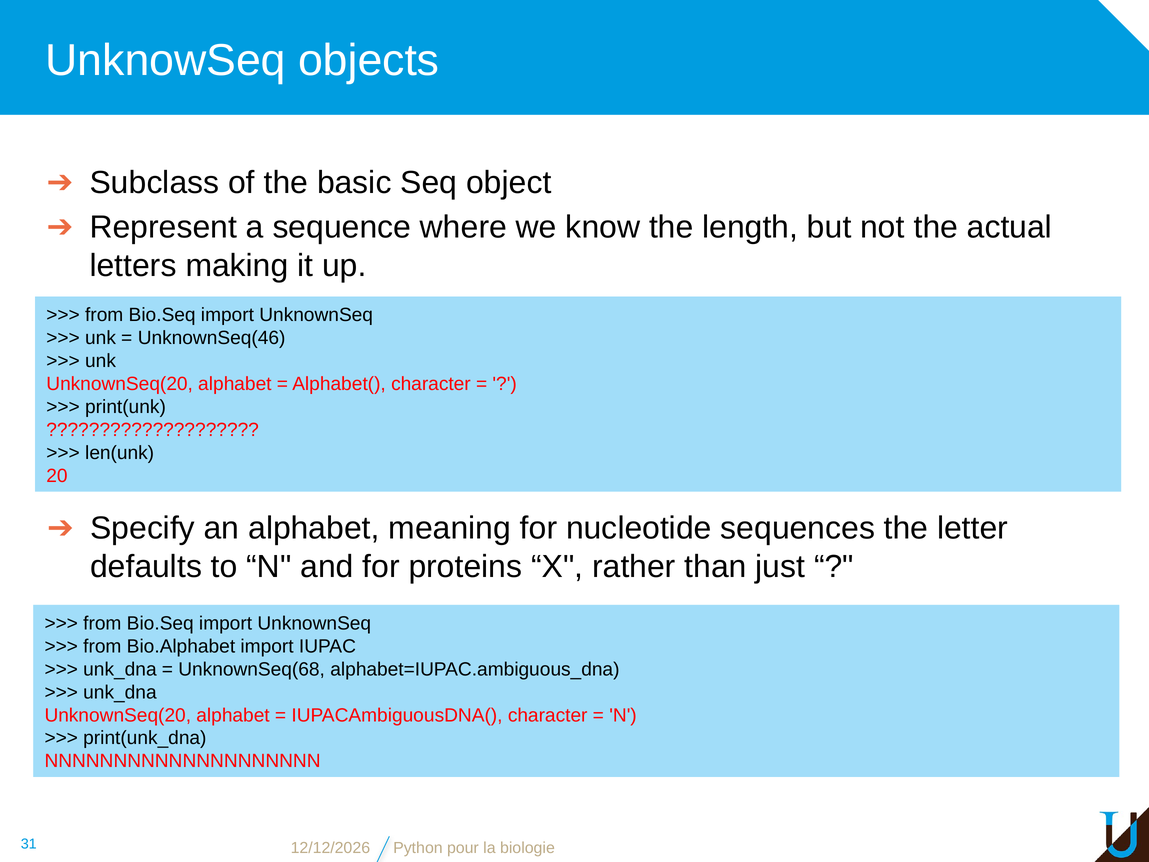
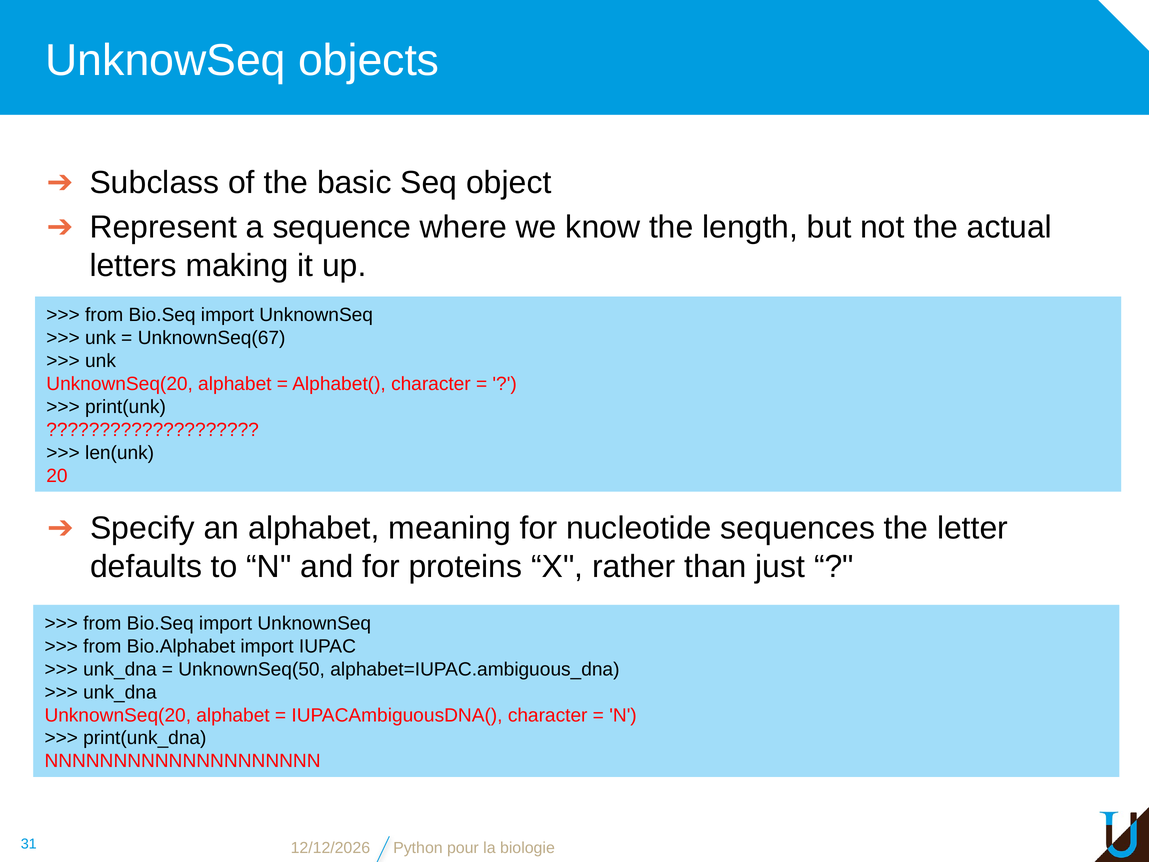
UnknownSeq(46: UnknownSeq(46 -> UnknownSeq(67
UnknownSeq(68: UnknownSeq(68 -> UnknownSeq(50
